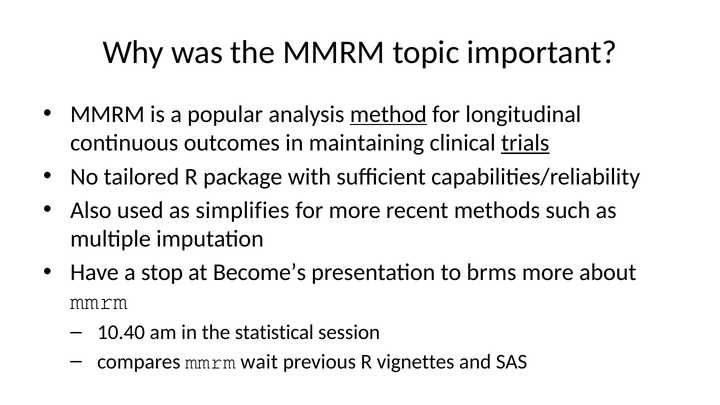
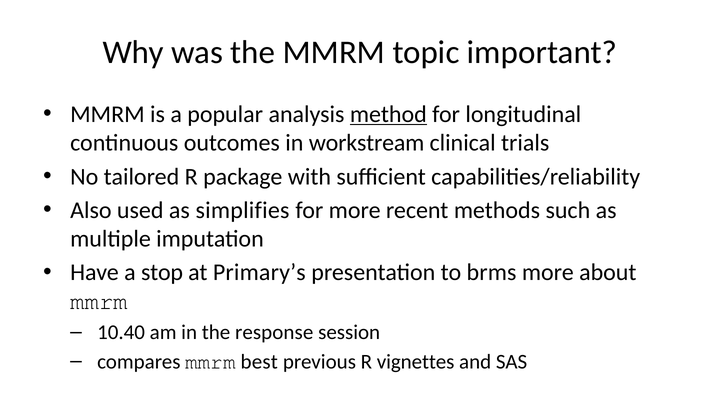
maintaining: maintaining -> workstream
trials underline: present -> none
Become’s: Become’s -> Primary’s
statistical: statistical -> response
wait: wait -> best
